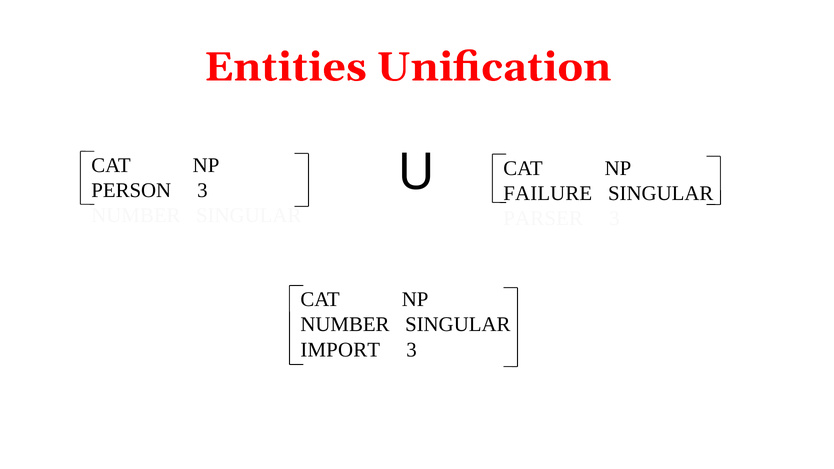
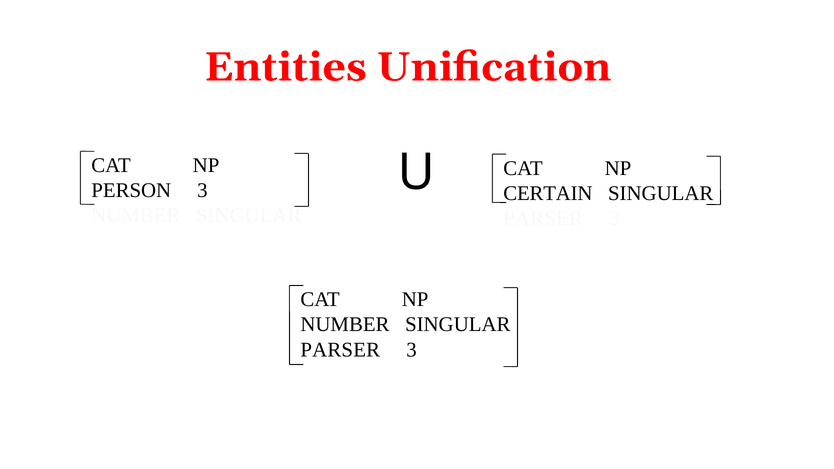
FAILURE: FAILURE -> CERTAIN
IMPORT at (340, 350): IMPORT -> PARSER
